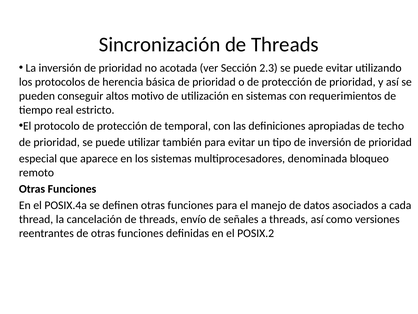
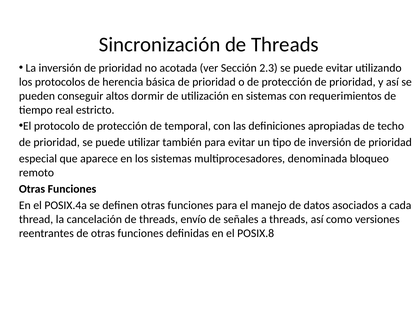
motivo: motivo -> dormir
POSIX.2: POSIX.2 -> POSIX.8
